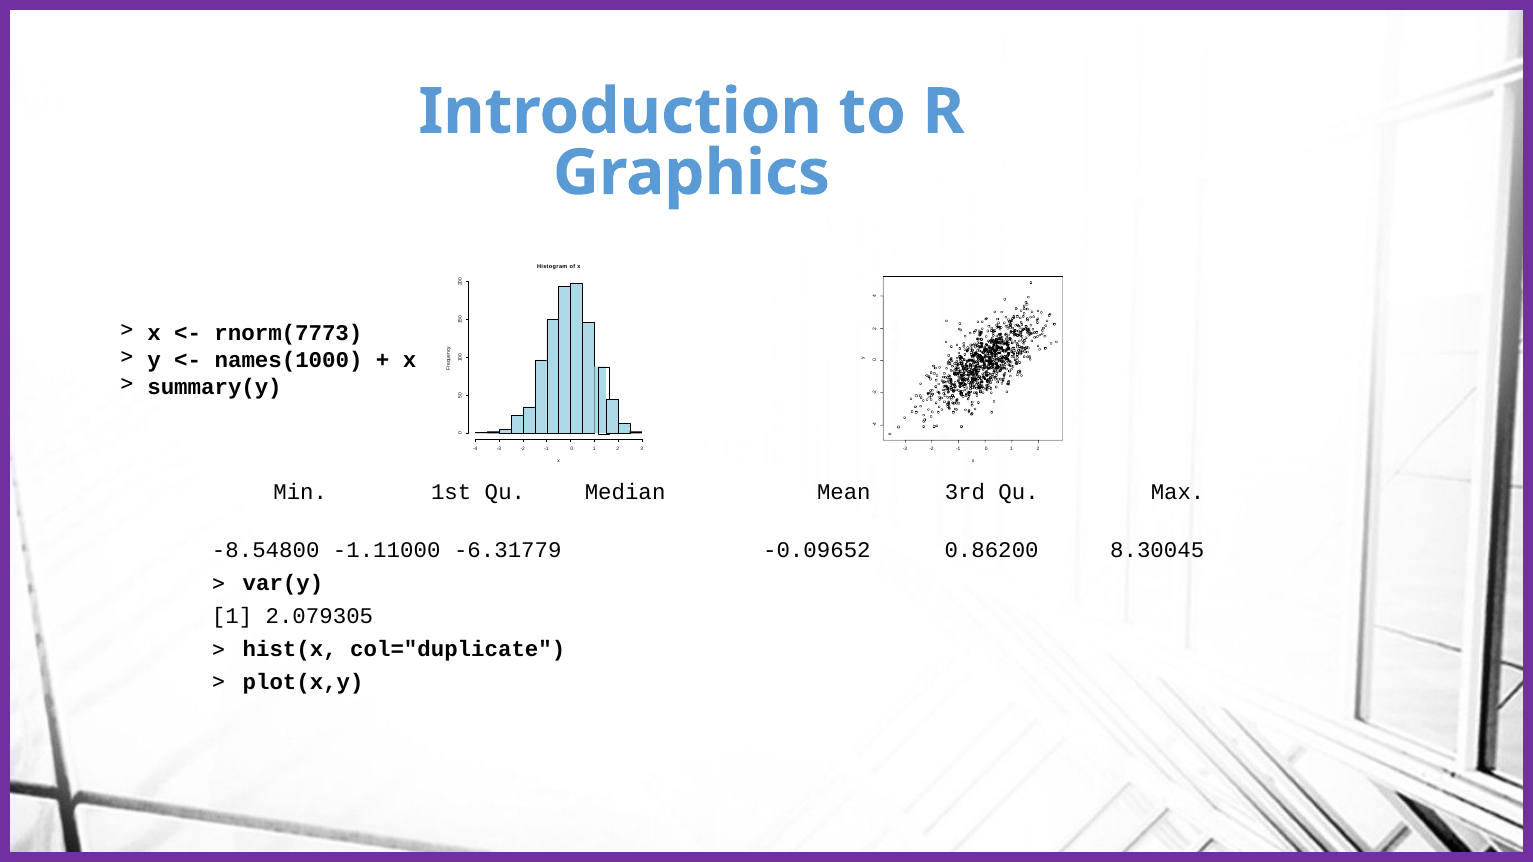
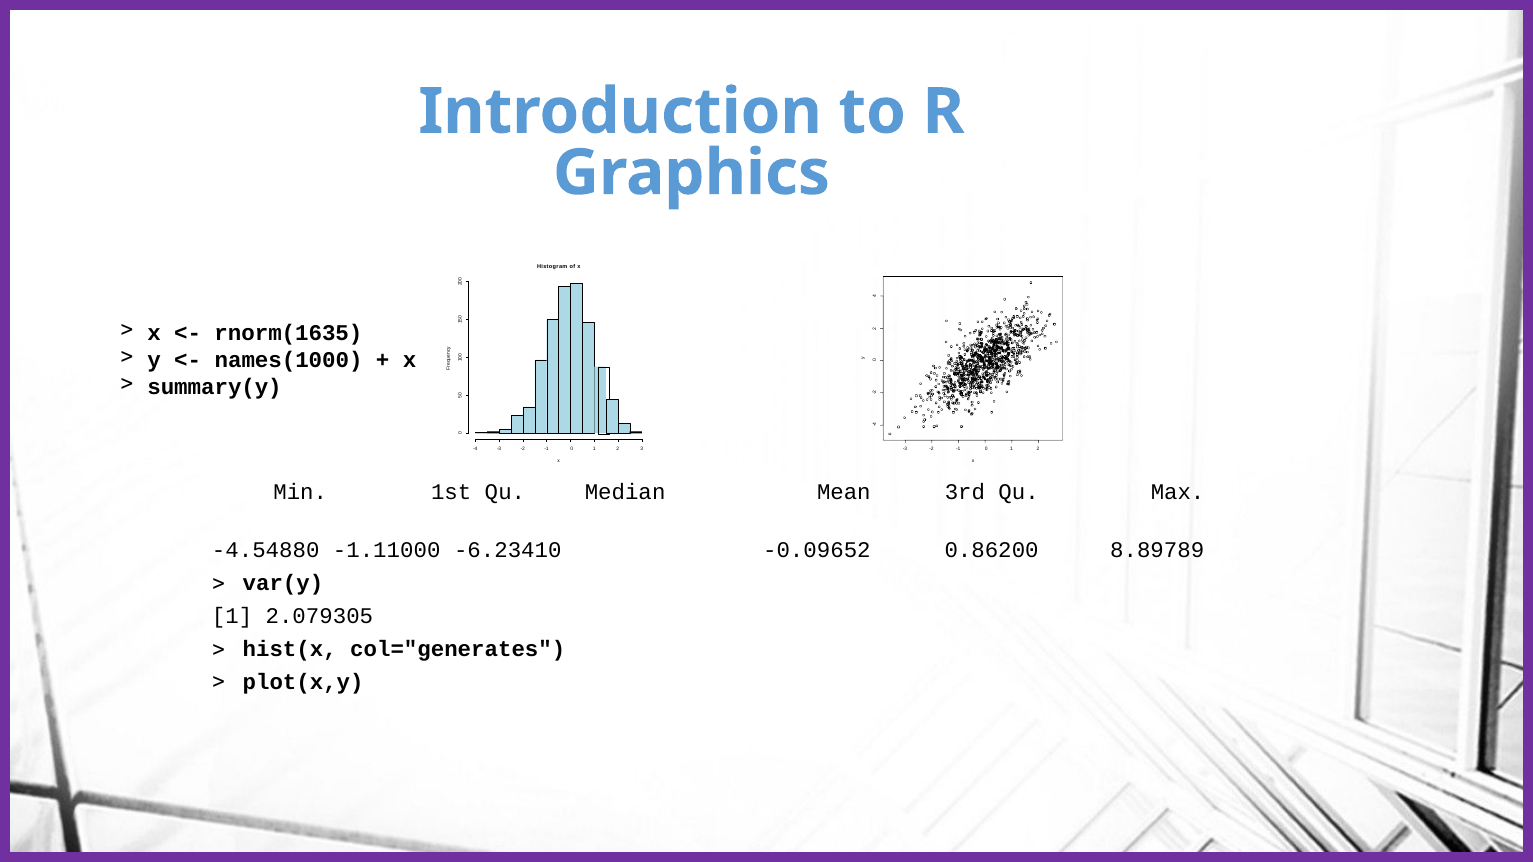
rnorm(7773: rnorm(7773 -> rnorm(1635
-8.54800: -8.54800 -> -4.54880
-6.31779: -6.31779 -> -6.23410
8.30045: 8.30045 -> 8.89789
col="duplicate: col="duplicate -> col="generates
